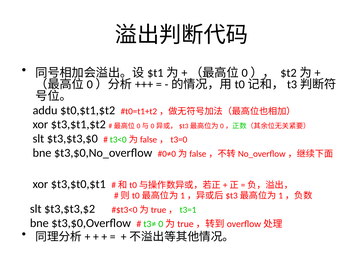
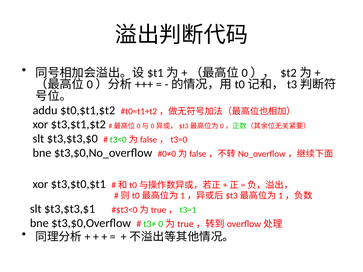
$t3,$t3,$2: $t3,$t3,$2 -> $t3,$t3,$1
